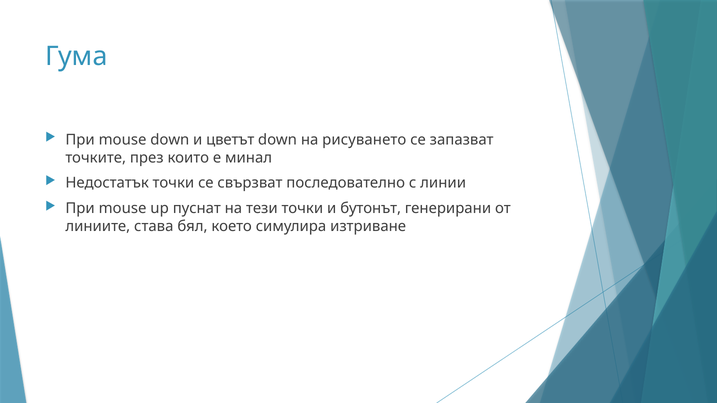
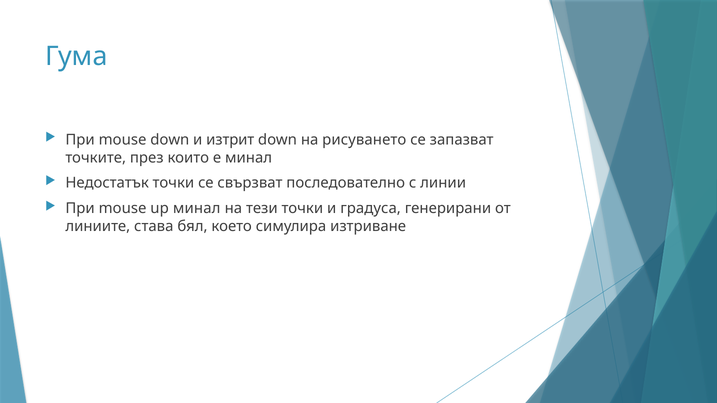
цветът: цветът -> изтрит
up пуснат: пуснат -> минал
бутонът: бутонът -> градуса
